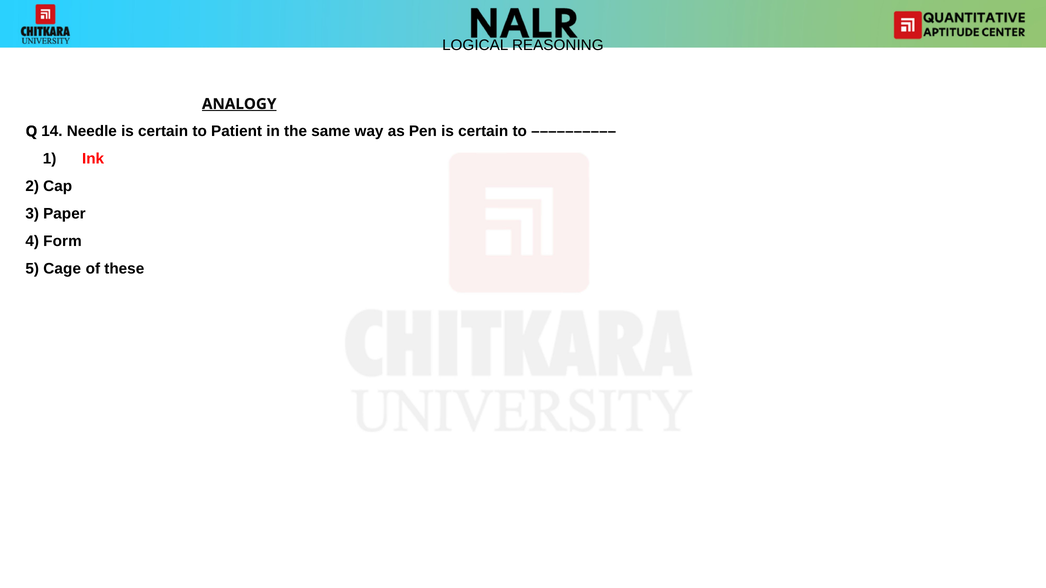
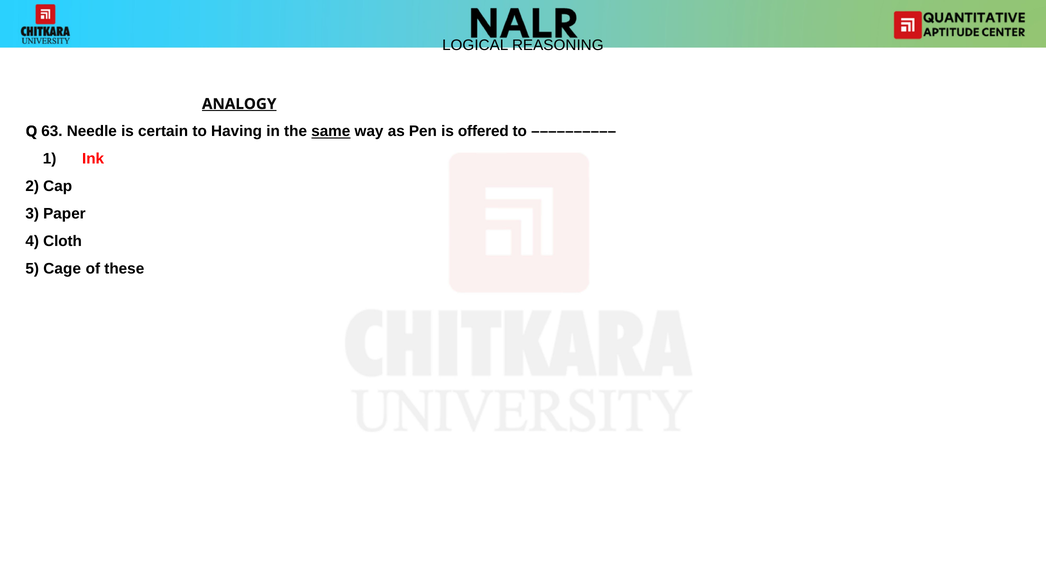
14: 14 -> 63
Patient: Patient -> Having
same underline: none -> present
Pen is certain: certain -> offered
Form: Form -> Cloth
